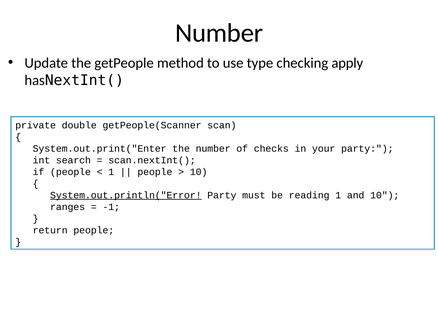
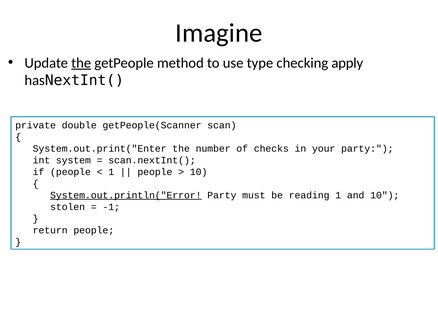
Number at (219, 33): Number -> Imagine
the at (81, 63) underline: none -> present
search: search -> system
ranges: ranges -> stolen
